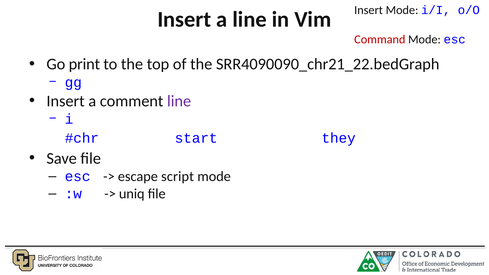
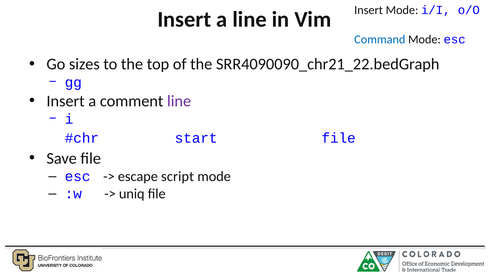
Command colour: red -> blue
print: print -> sizes
start they: they -> file
